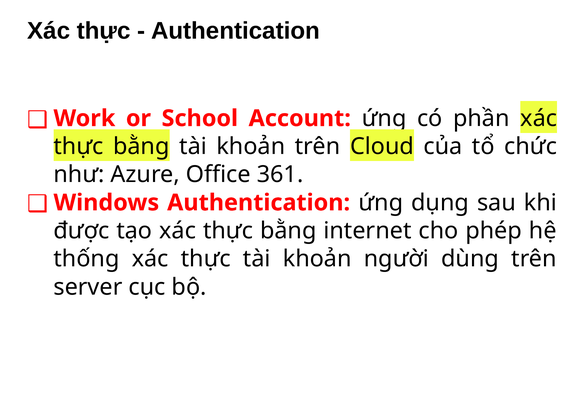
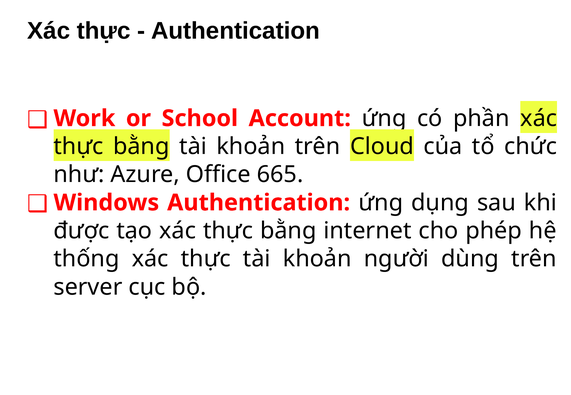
361: 361 -> 665
